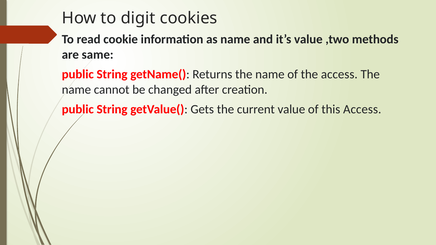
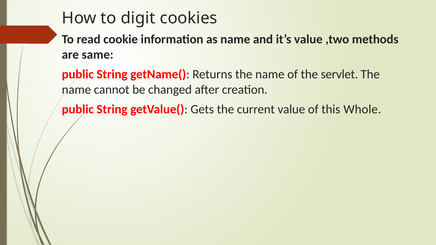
the access: access -> servlet
this Access: Access -> Whole
